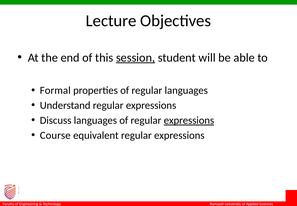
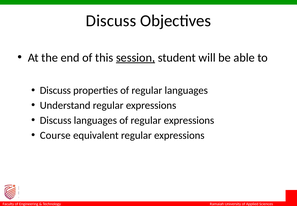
Lecture at (111, 21): Lecture -> Discuss
Formal at (55, 90): Formal -> Discuss
expressions at (189, 120) underline: present -> none
